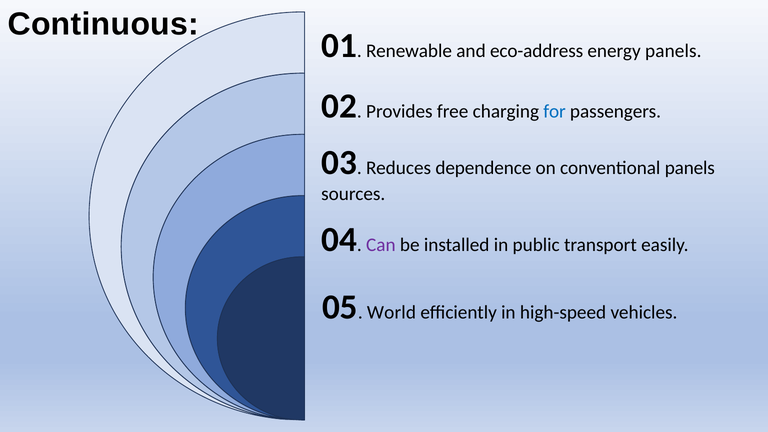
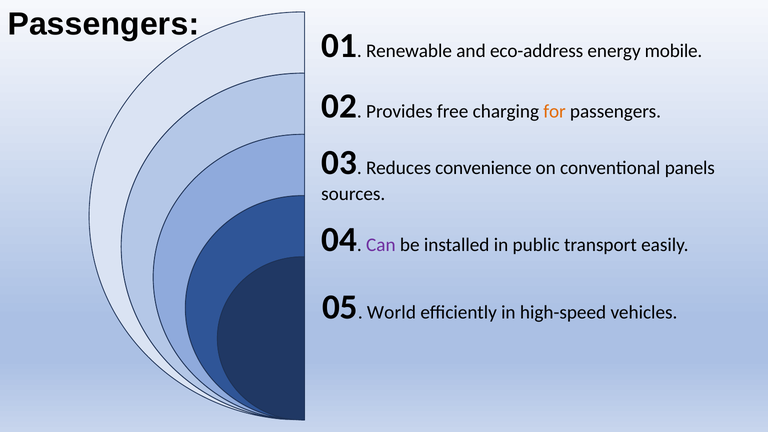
Continuous at (103, 24): Continuous -> Passengers
energy panels: panels -> mobile
for colour: blue -> orange
dependence: dependence -> convenience
